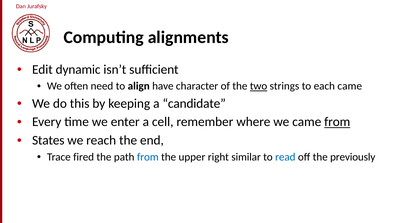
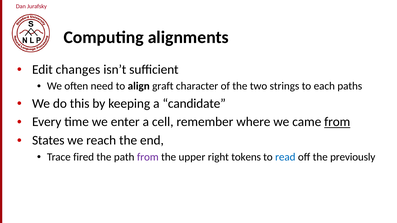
dynamic: dynamic -> changes
have: have -> graft
two underline: present -> none
each came: came -> paths
from at (148, 157) colour: blue -> purple
similar: similar -> tokens
